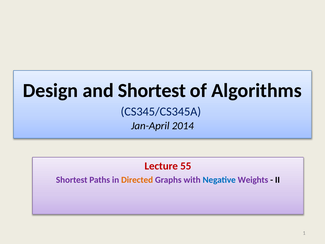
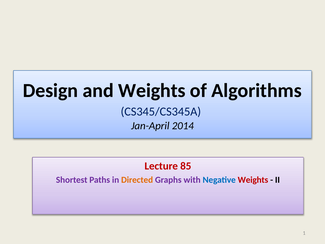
and Shortest: Shortest -> Weights
55: 55 -> 85
Weights at (253, 180) colour: purple -> red
